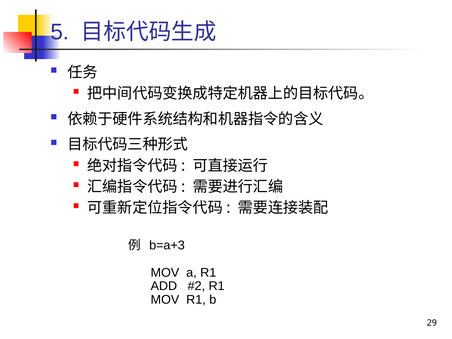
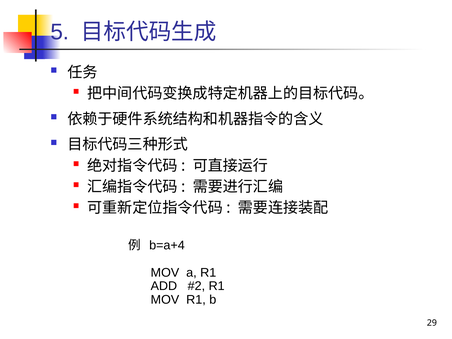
b=a+3: b=a+3 -> b=a+4
